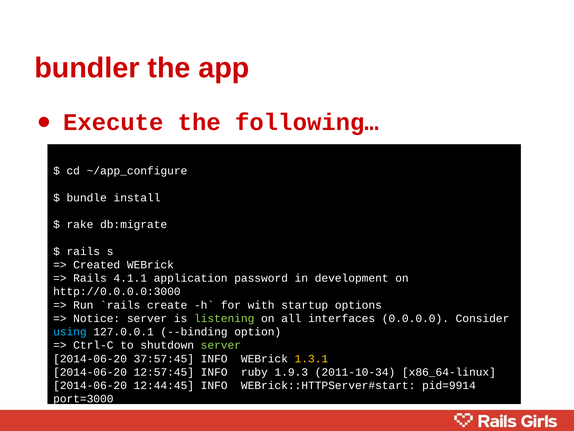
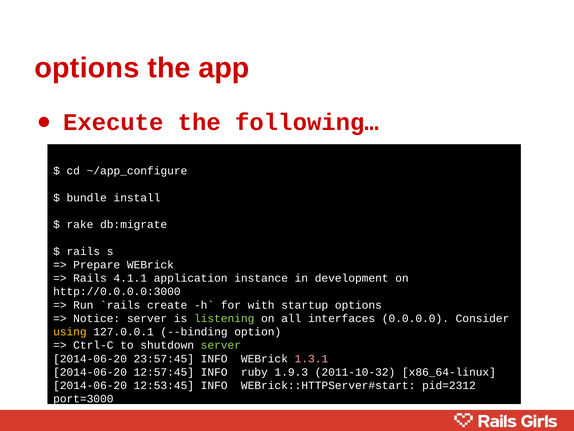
bundler at (87, 68): bundler -> options
Created: Created -> Prepare
password: password -> instance
using colour: light blue -> yellow
37:57:45: 37:57:45 -> 23:57:45
1.3.1 colour: yellow -> pink
2011-10-34: 2011-10-34 -> 2011-10-32
12:44:45: 12:44:45 -> 12:53:45
pid=9914: pid=9914 -> pid=2312
